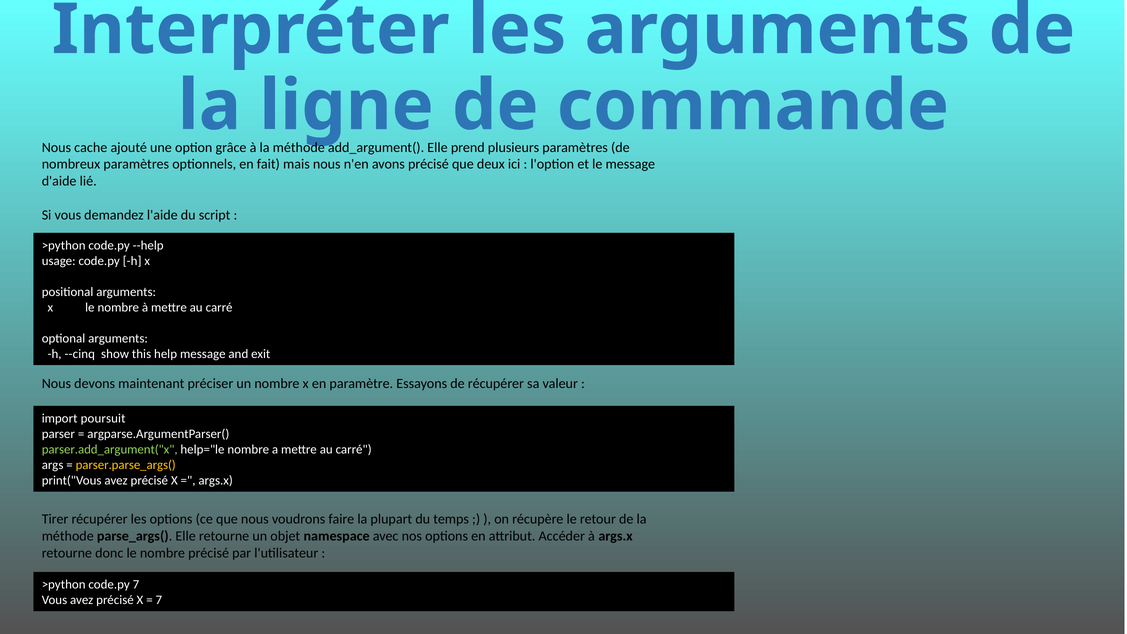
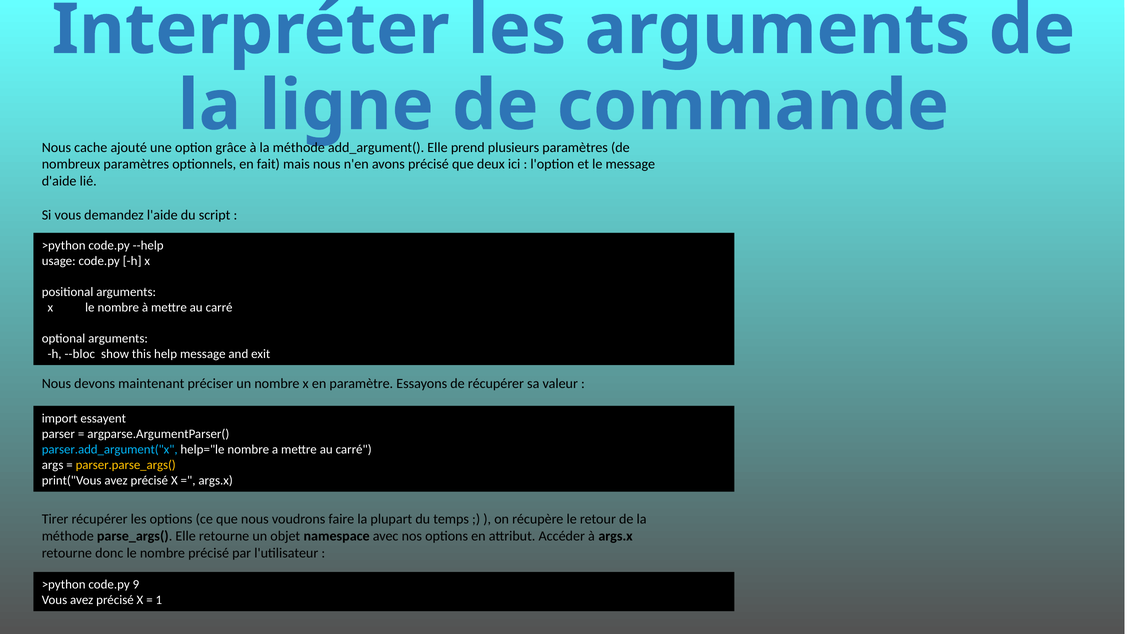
--cinq: --cinq -> --bloc
poursuit: poursuit -> essayent
parser.add_argument("x colour: light green -> light blue
code.py 7: 7 -> 9
7 at (159, 600): 7 -> 1
